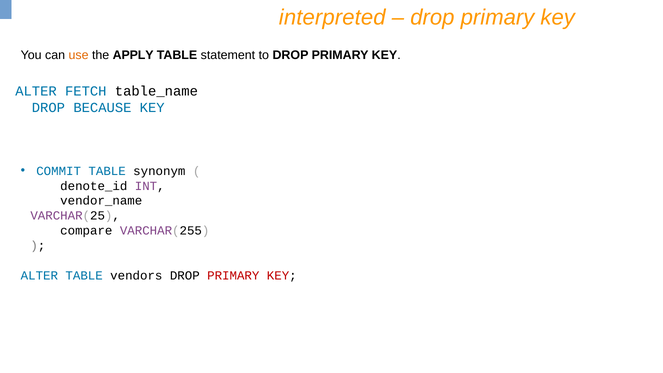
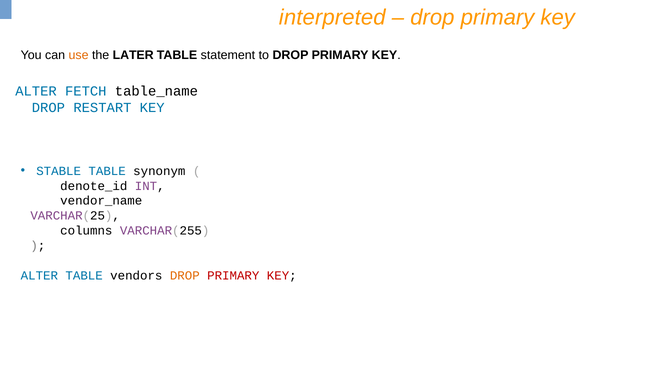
APPLY: APPLY -> LATER
BECAUSE: BECAUSE -> RESTART
COMMIT: COMMIT -> STABLE
compare: compare -> columns
DROP at (185, 276) colour: black -> orange
